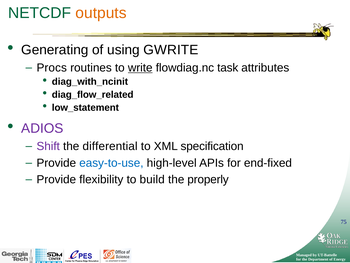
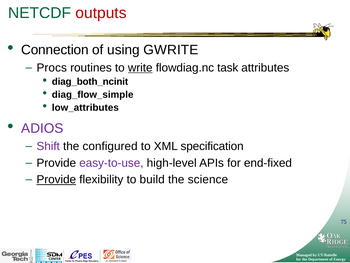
outputs colour: orange -> red
Generating: Generating -> Connection
diag_with_ncinit: diag_with_ncinit -> diag_both_ncinit
diag_flow_related: diag_flow_related -> diag_flow_simple
low_statement: low_statement -> low_attributes
differential: differential -> configured
easy-to-use colour: blue -> purple
Provide at (56, 179) underline: none -> present
properly: properly -> science
